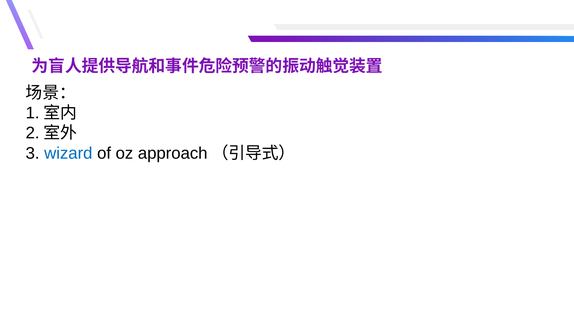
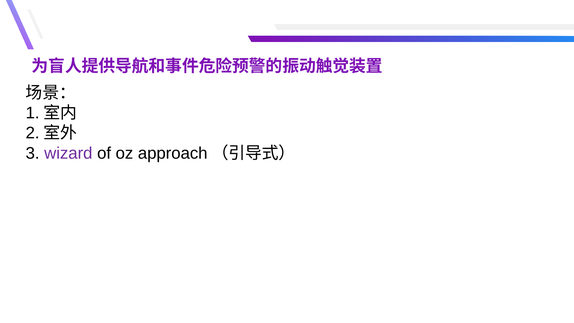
wizard colour: blue -> purple
